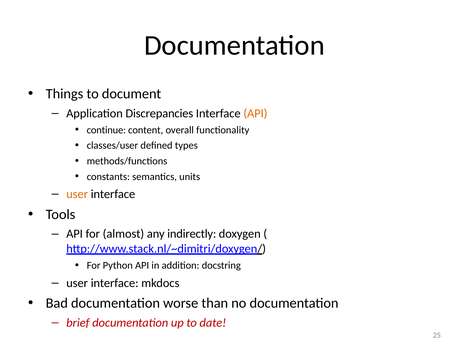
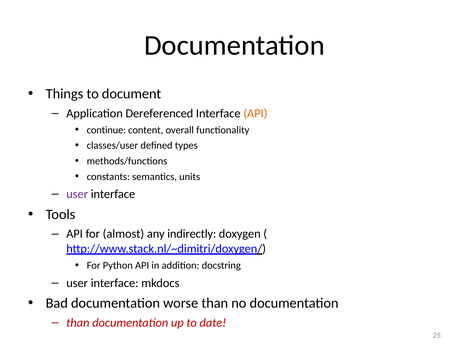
Discrepancies: Discrepancies -> Dereferenced
user at (77, 195) colour: orange -> purple
brief at (78, 323): brief -> than
